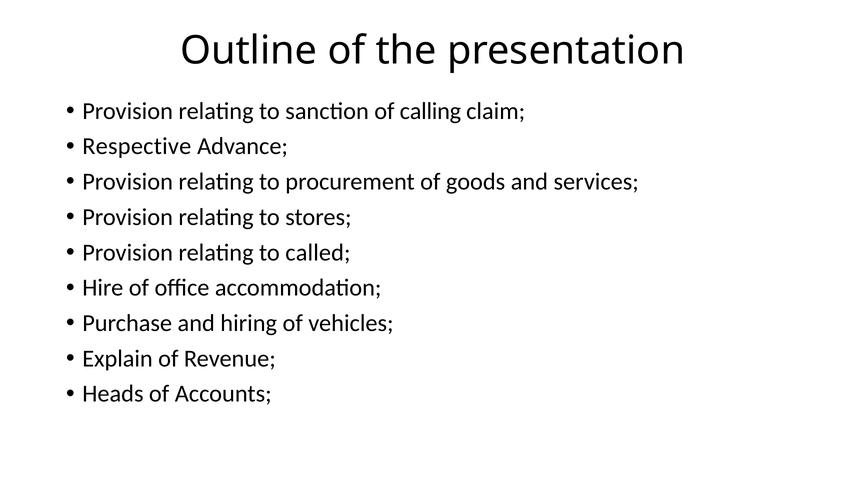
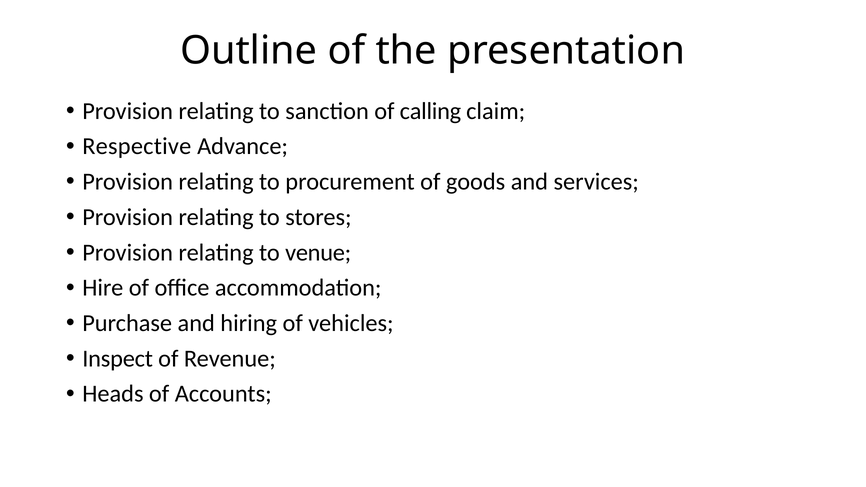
called: called -> venue
Explain: Explain -> Inspect
